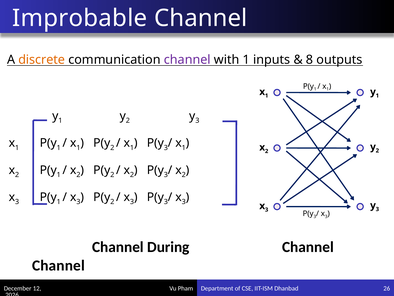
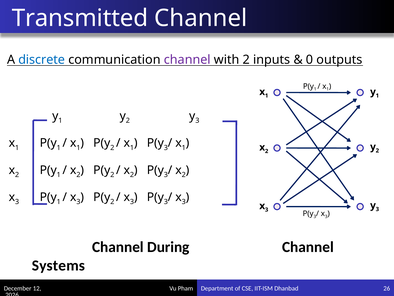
Improbable: Improbable -> Transmitted
discrete colour: orange -> blue
with 1: 1 -> 2
8: 8 -> 0
Channel at (58, 265): Channel -> Systems
